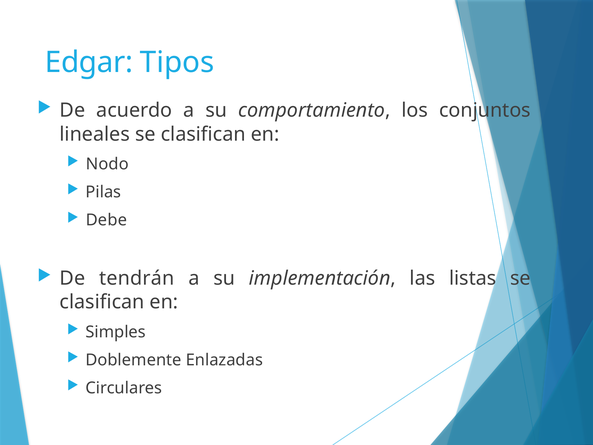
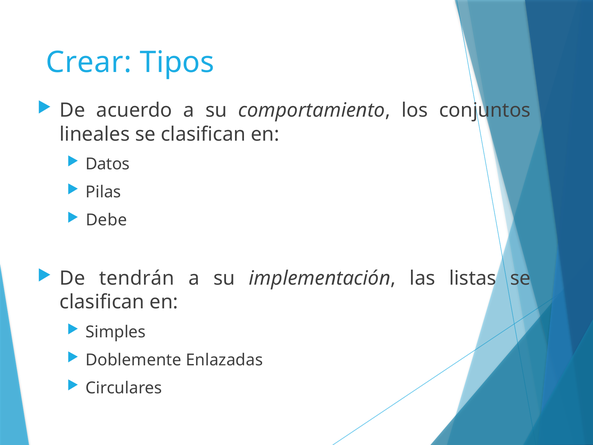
Edgar: Edgar -> Crear
Nodo: Nodo -> Datos
